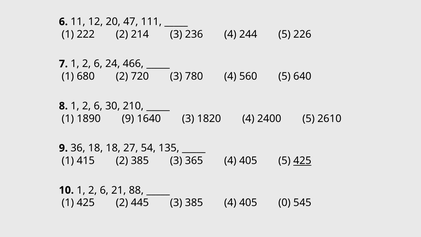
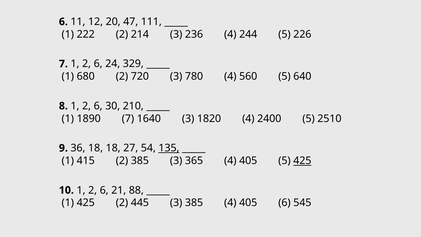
466: 466 -> 329
1890 9: 9 -> 7
2610: 2610 -> 2510
135 underline: none -> present
405 0: 0 -> 6
